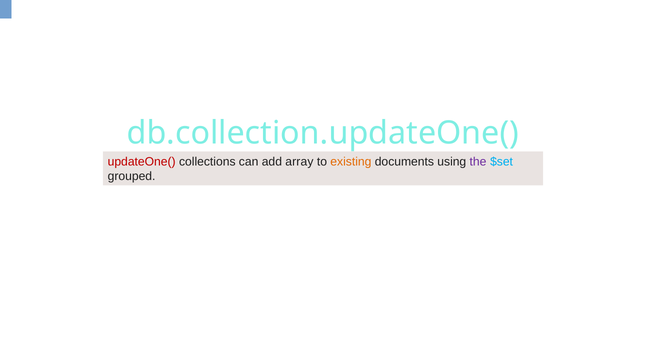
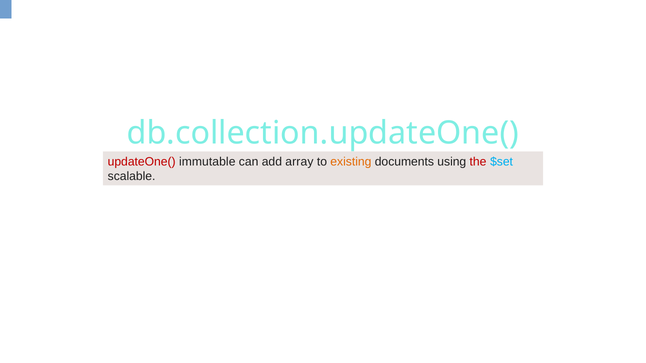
collections: collections -> immutable
the colour: purple -> red
grouped: grouped -> scalable
